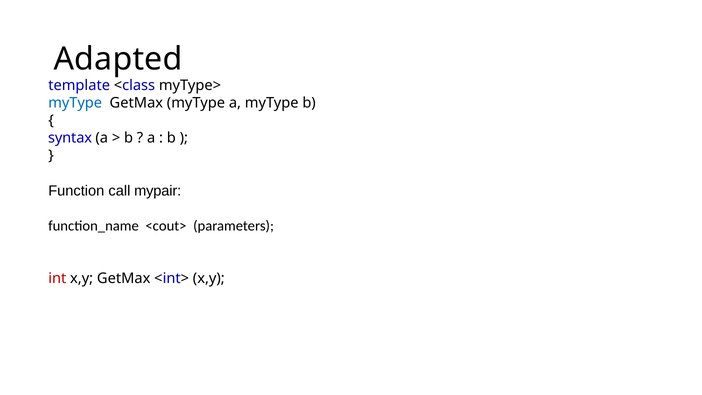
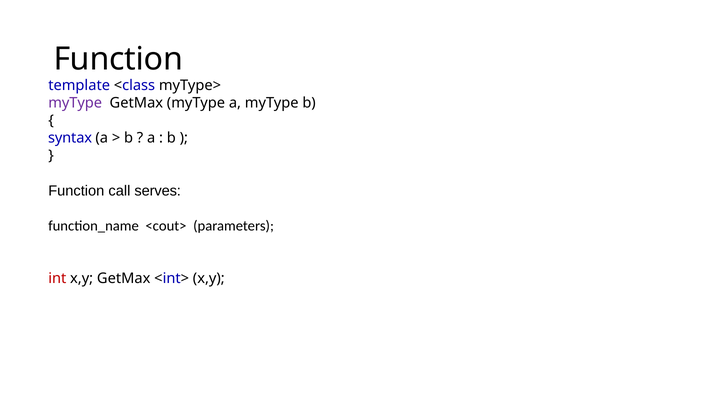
Adapted at (118, 59): Adapted -> Function
myType at (75, 103) colour: blue -> purple
mypair: mypair -> serves
